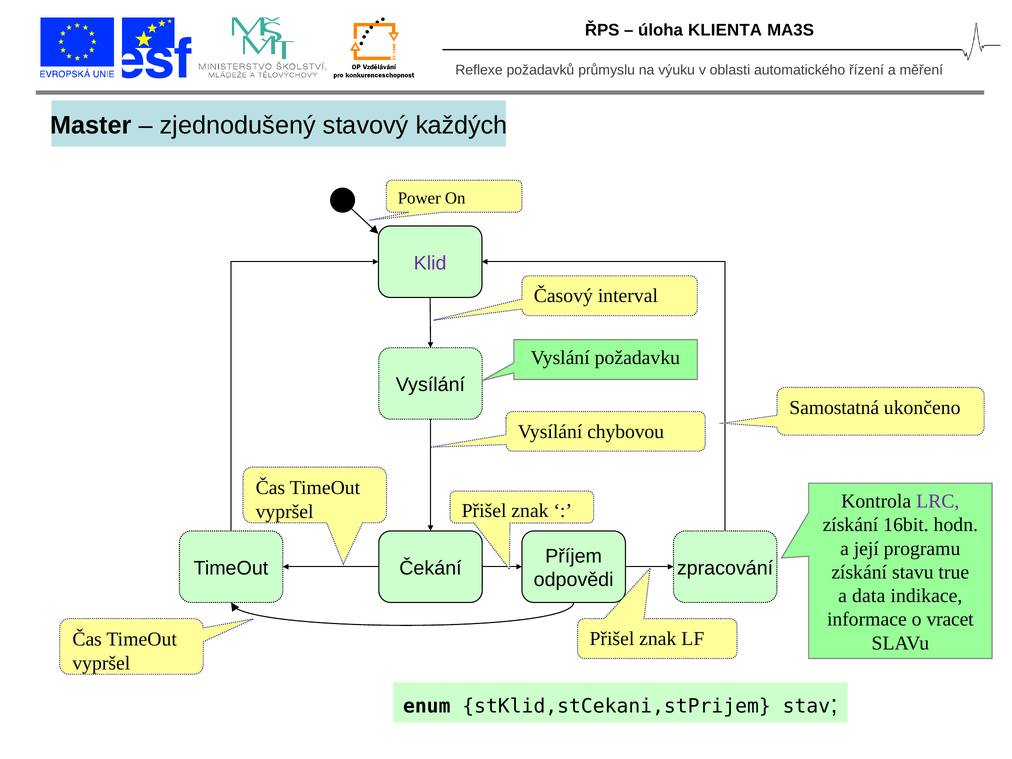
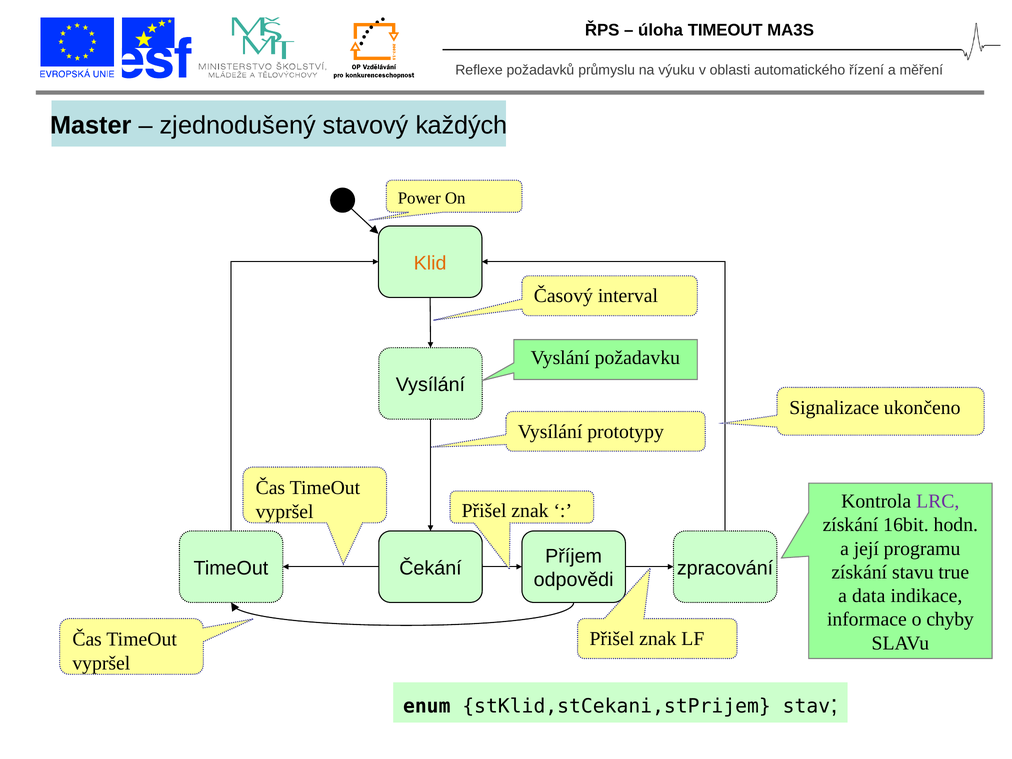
úloha KLIENTA: KLIENTA -> TIMEOUT
Klid colour: purple -> orange
Samostatná: Samostatná -> Signalizace
chybovou: chybovou -> prototypy
vracet: vracet -> chyby
